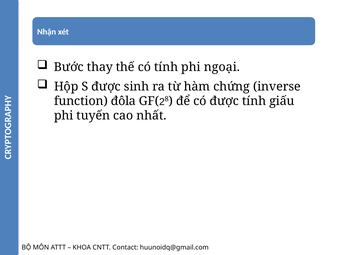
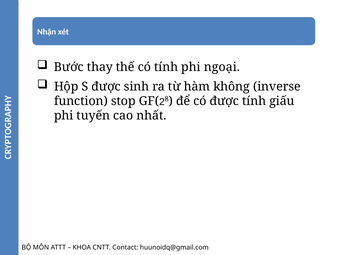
chứng: chứng -> không
đôla: đôla -> stop
